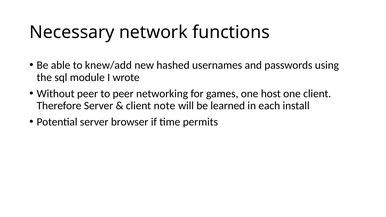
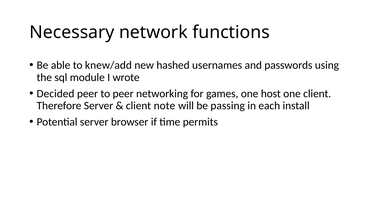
Without: Without -> Decided
learned: learned -> passing
